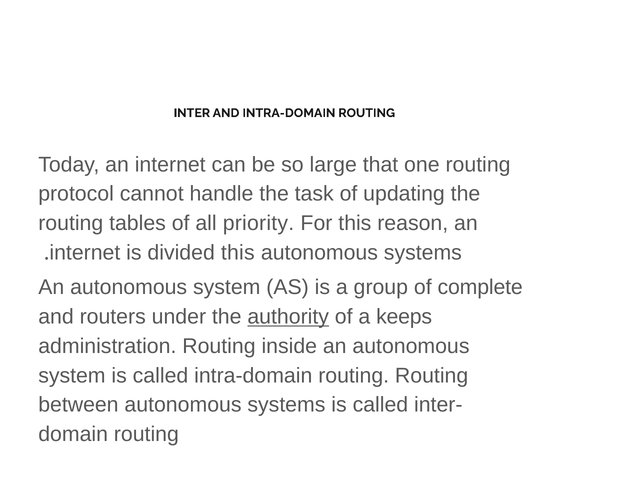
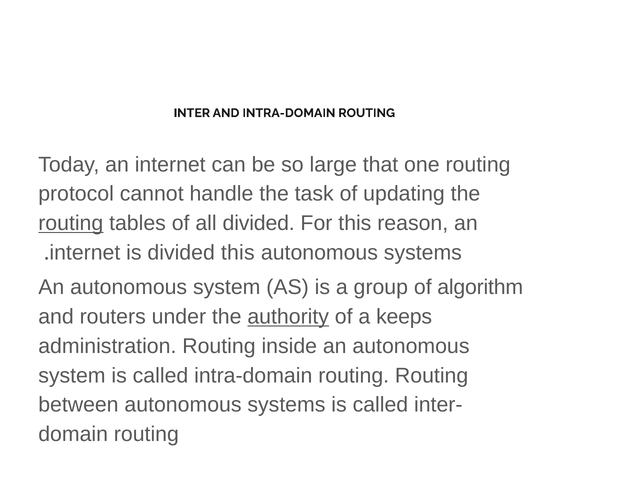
routing at (71, 223) underline: none -> present
all priority: priority -> divided
complete: complete -> algorithm
